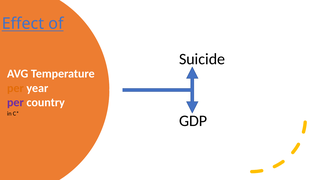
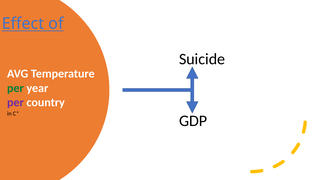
per at (15, 88) colour: orange -> green
